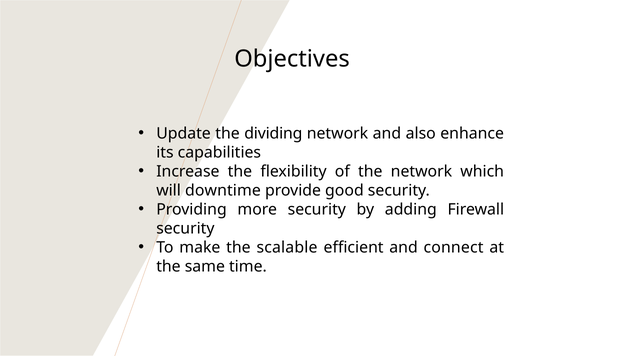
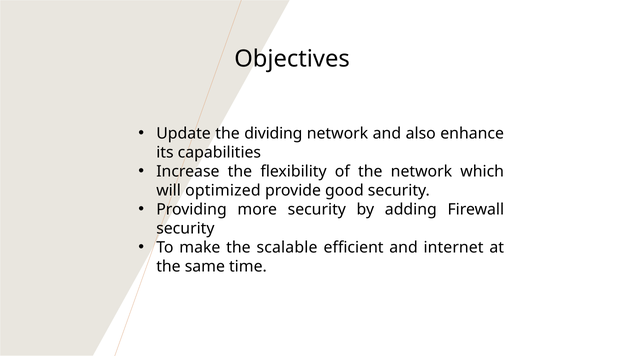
downtime: downtime -> optimized
connect: connect -> internet
